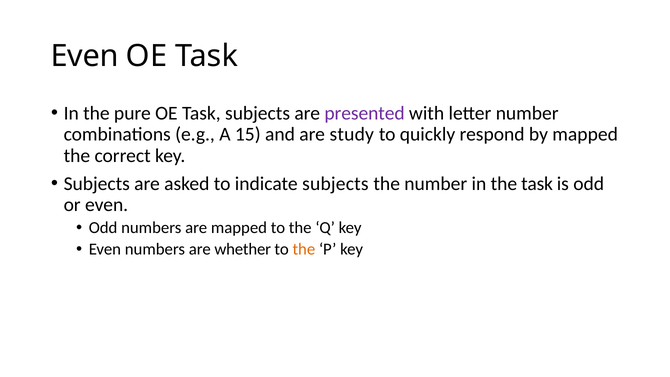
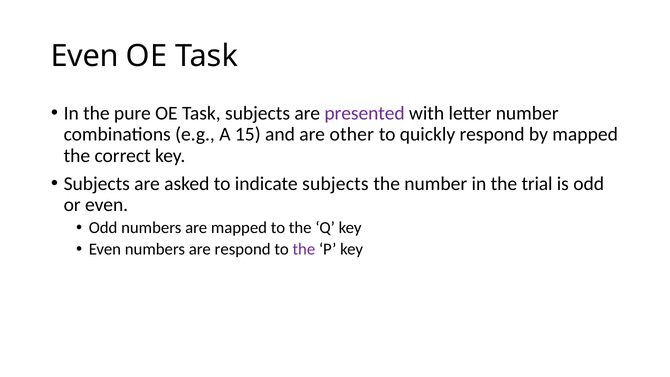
study: study -> other
the task: task -> trial
are whether: whether -> respond
the at (304, 249) colour: orange -> purple
